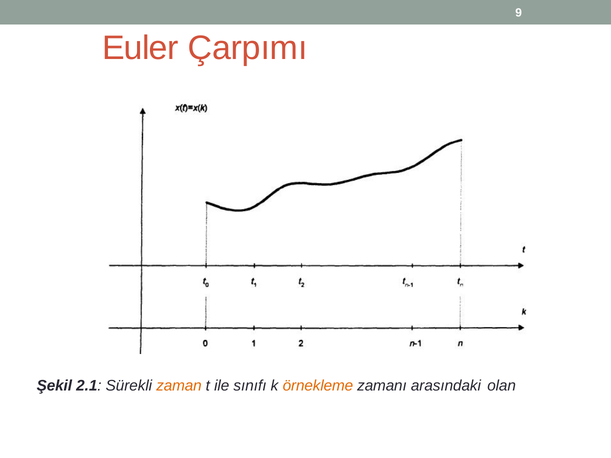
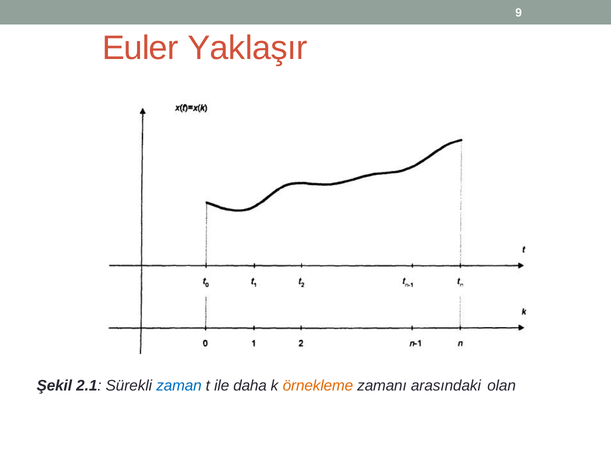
Çarpımı: Çarpımı -> Yaklaşır
zaman colour: orange -> blue
sınıfı: sınıfı -> daha
